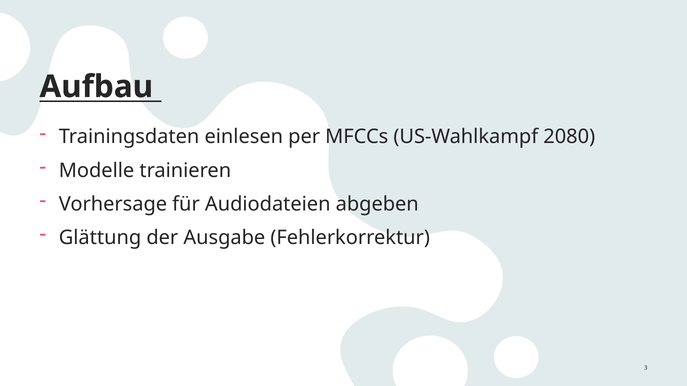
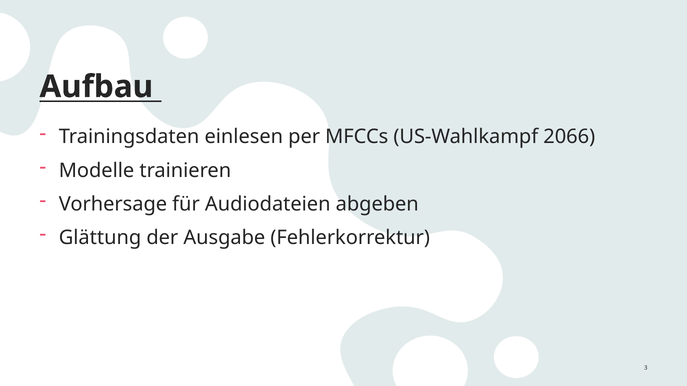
2080: 2080 -> 2066
